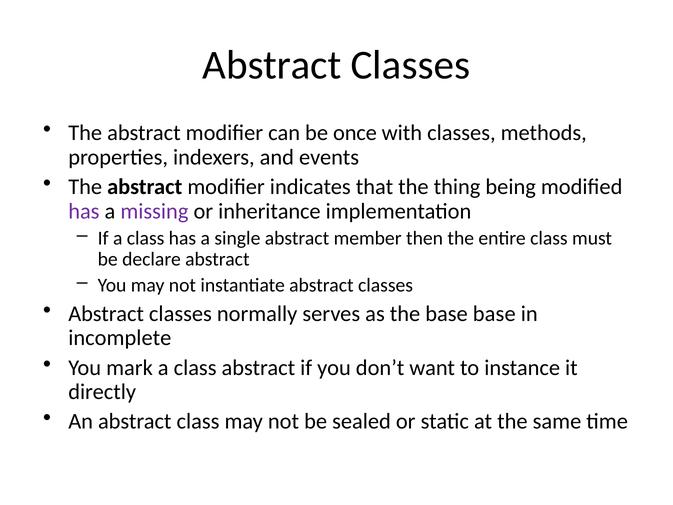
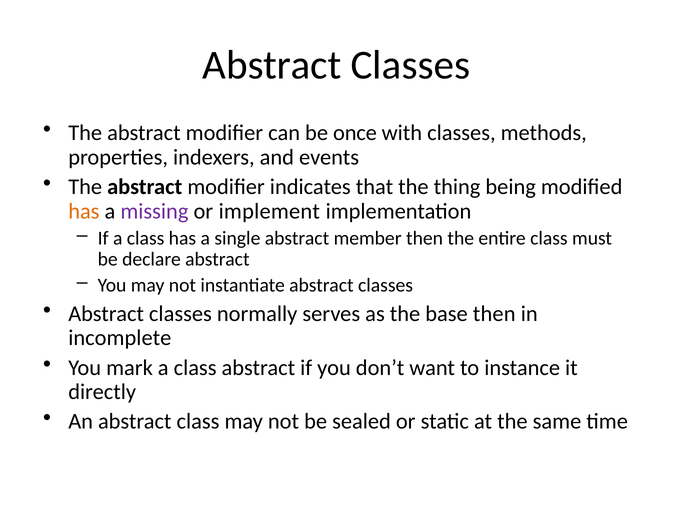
has at (84, 211) colour: purple -> orange
inheritance: inheritance -> implement
base base: base -> then
